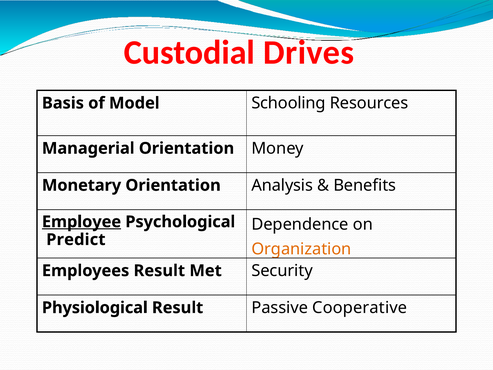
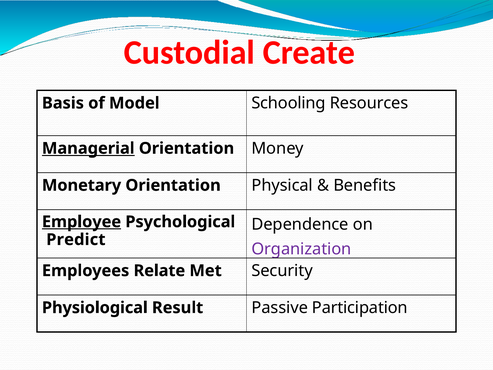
Drives: Drives -> Create
Managerial underline: none -> present
Analysis: Analysis -> Physical
Organization colour: orange -> purple
Employees Result: Result -> Relate
Cooperative: Cooperative -> Participation
